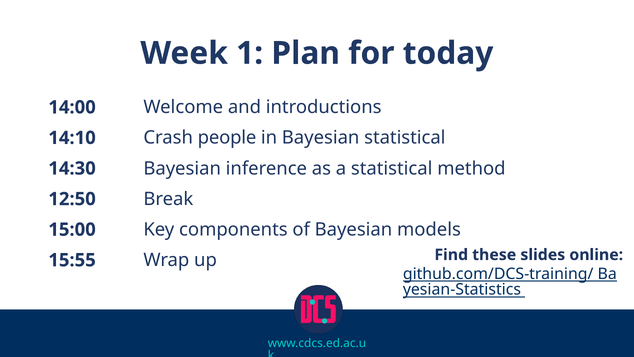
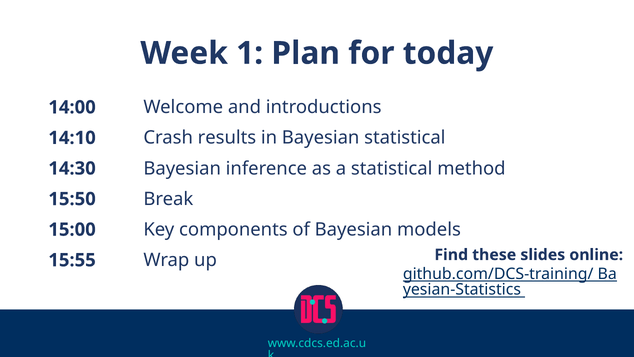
people: people -> results
12:50: 12:50 -> 15:50
